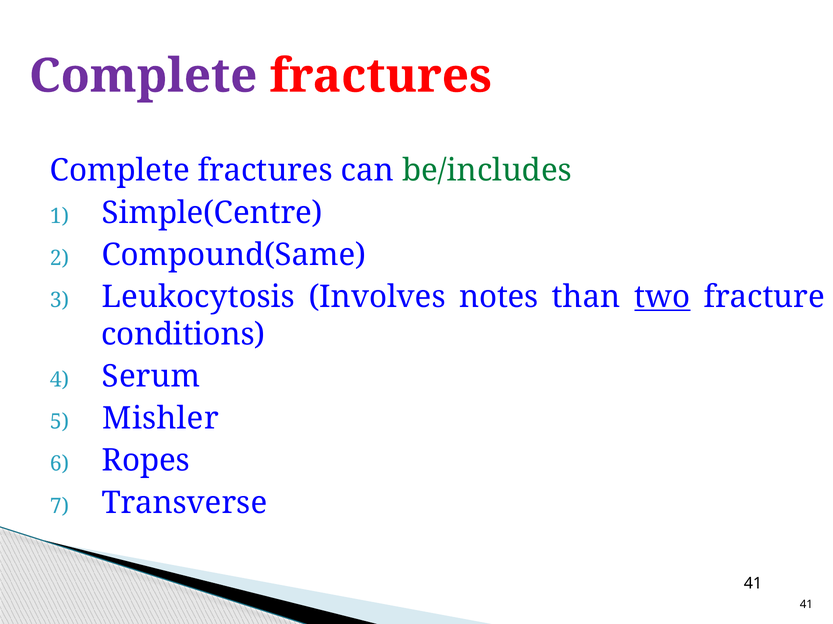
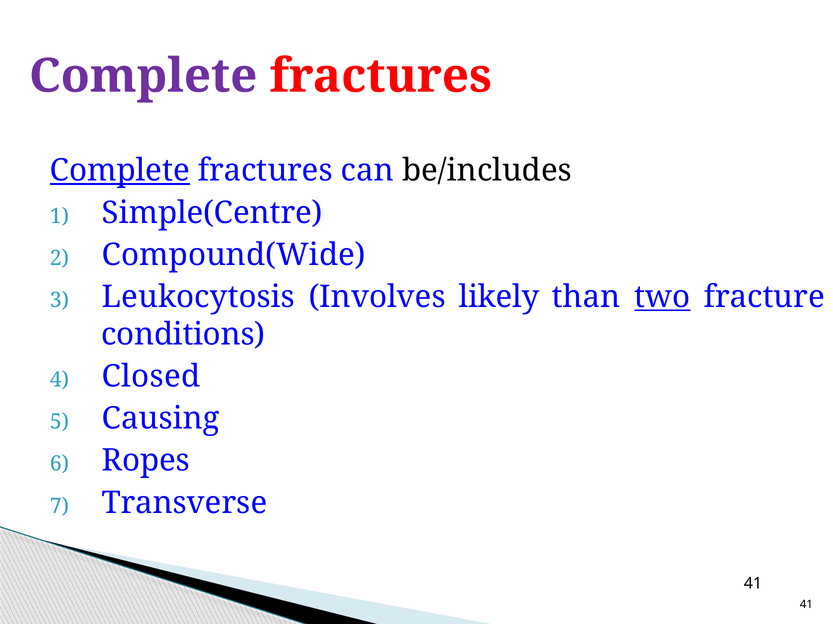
Complete at (120, 171) underline: none -> present
be/includes colour: green -> black
Compound(Same: Compound(Same -> Compound(Wide
notes: notes -> likely
Serum: Serum -> Closed
Mishler: Mishler -> Causing
